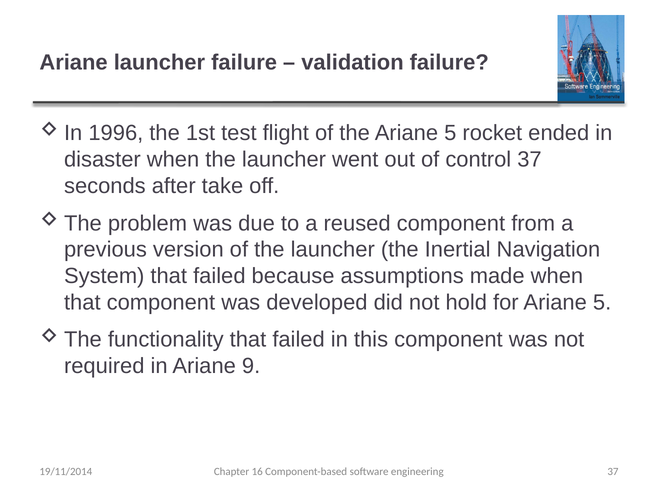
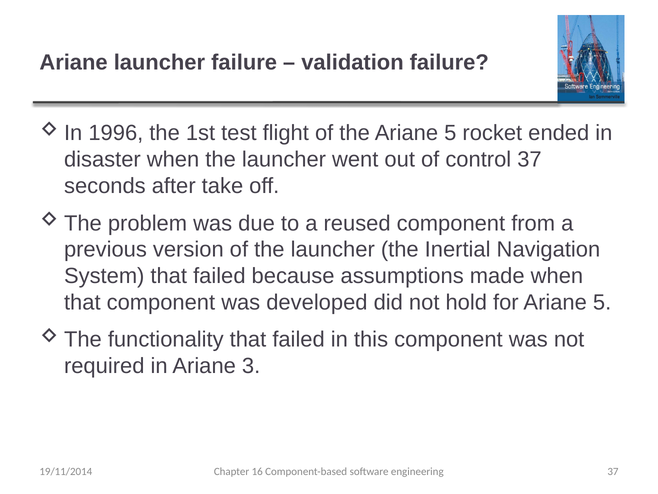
9: 9 -> 3
